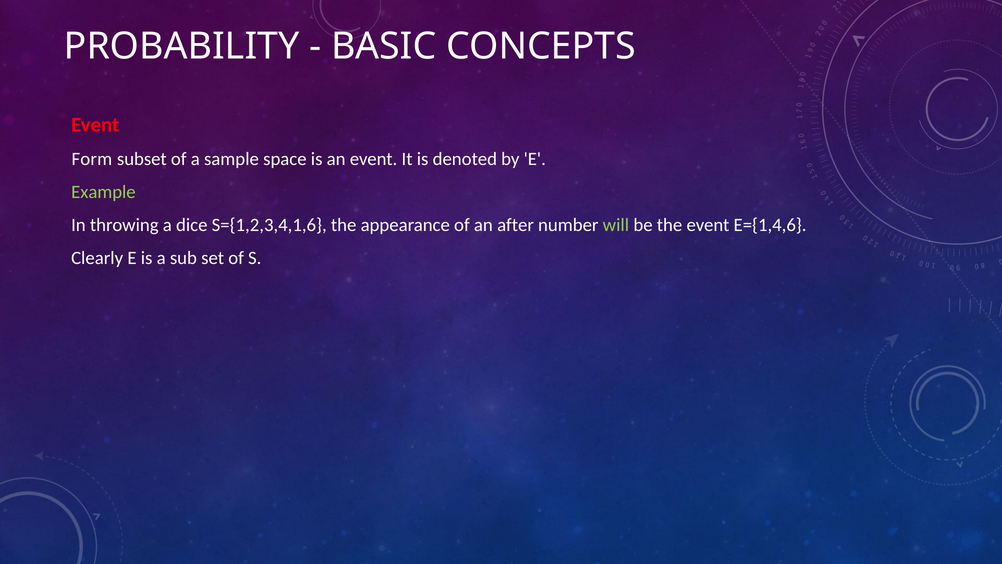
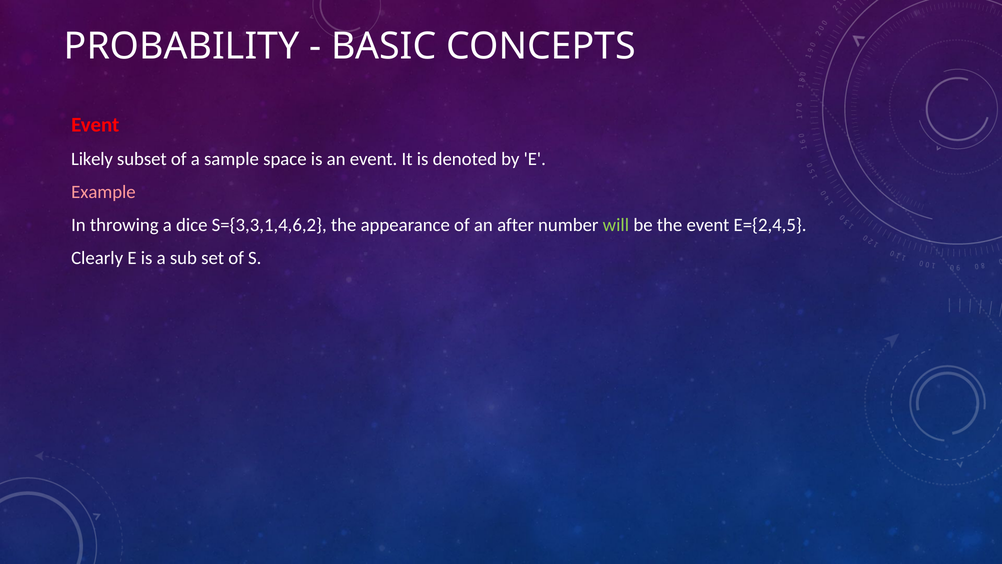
Form: Form -> Likely
Example colour: light green -> pink
S={1,2,3,4,1,6: S={1,2,3,4,1,6 -> S={3,3,1,4,6,2
E={1,4,6: E={1,4,6 -> E={2,4,5
